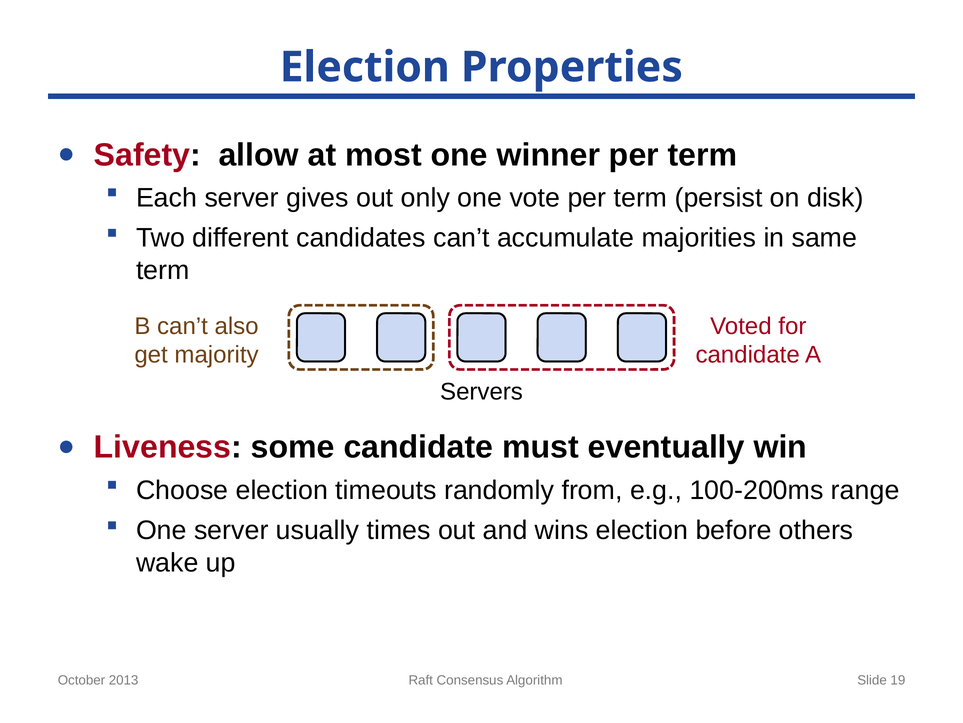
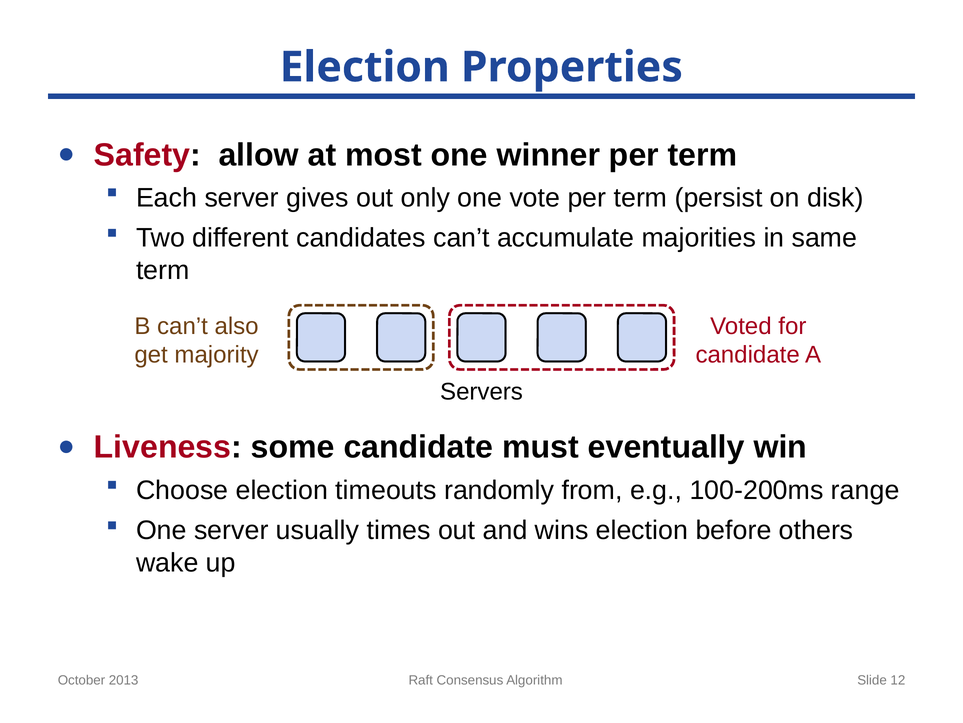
19: 19 -> 12
